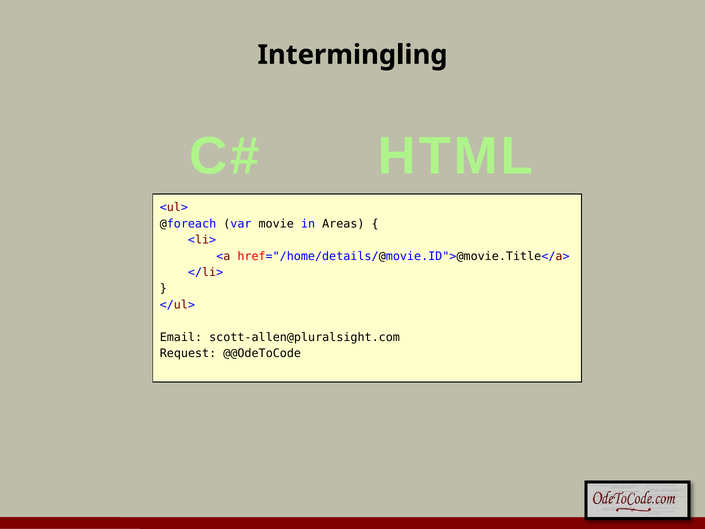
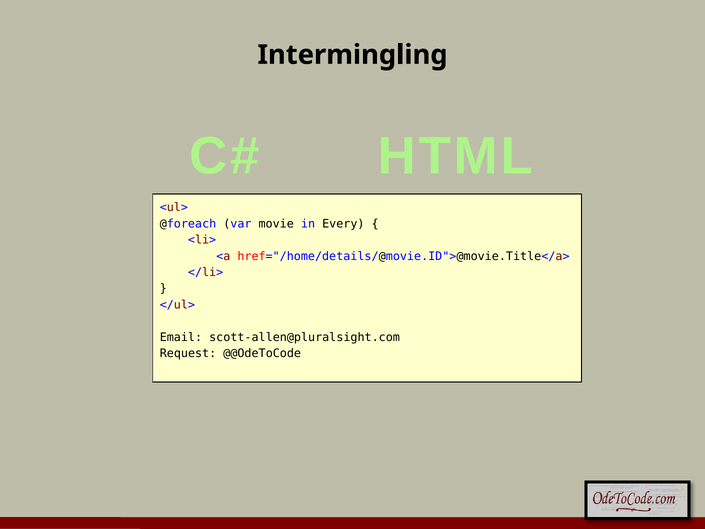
Areas: Areas -> Every
